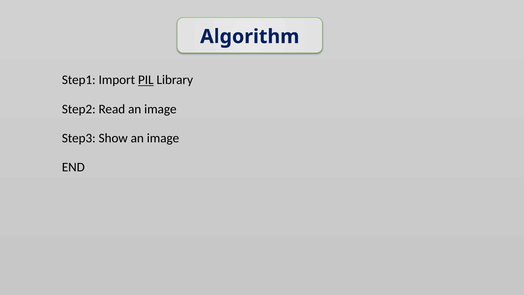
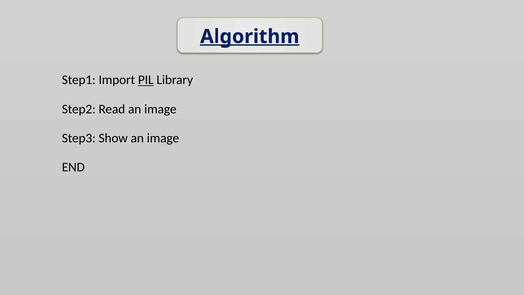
Algorithm underline: none -> present
